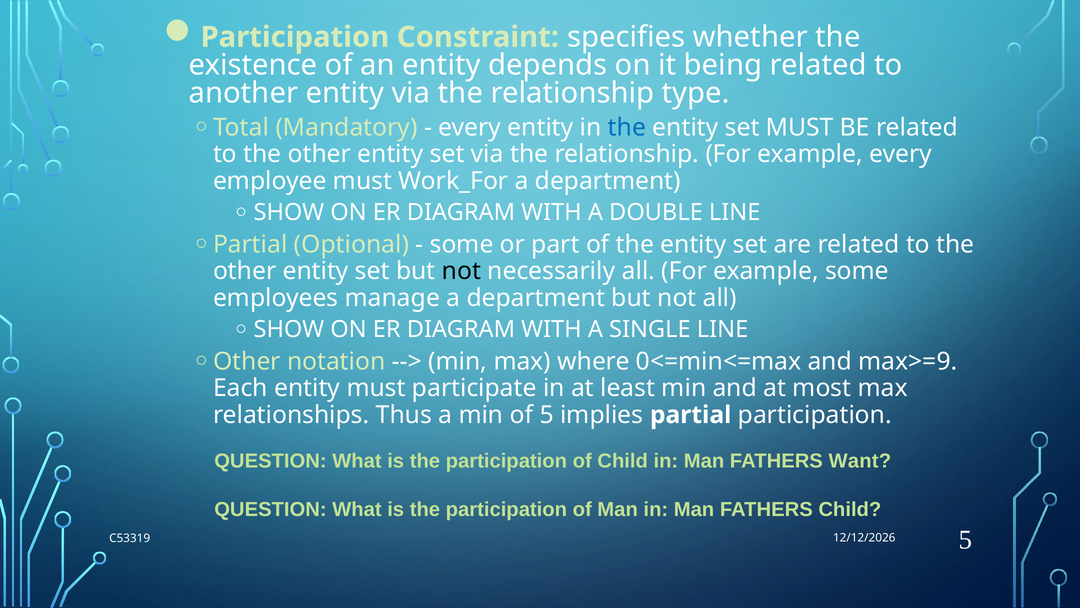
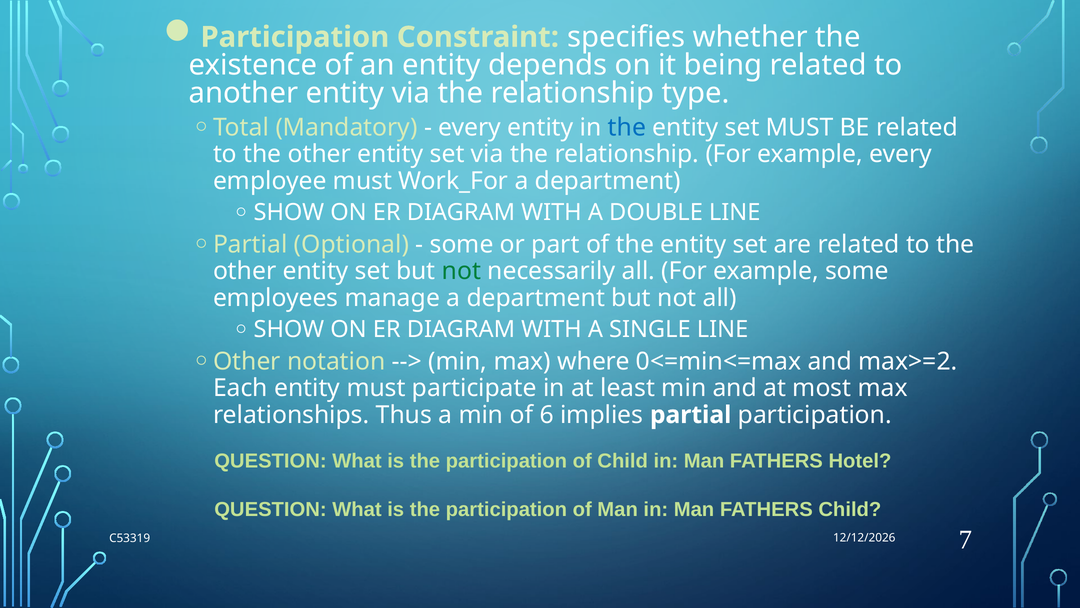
not at (461, 271) colour: black -> green
max>=9: max>=9 -> max>=2
of 5: 5 -> 6
Want: Want -> Hotel
C53319 5: 5 -> 7
